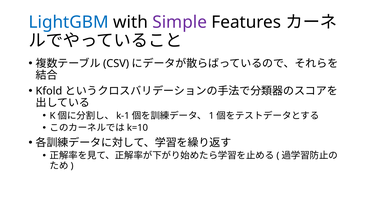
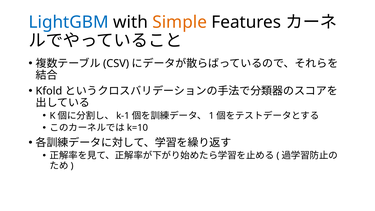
Simple colour: purple -> orange
